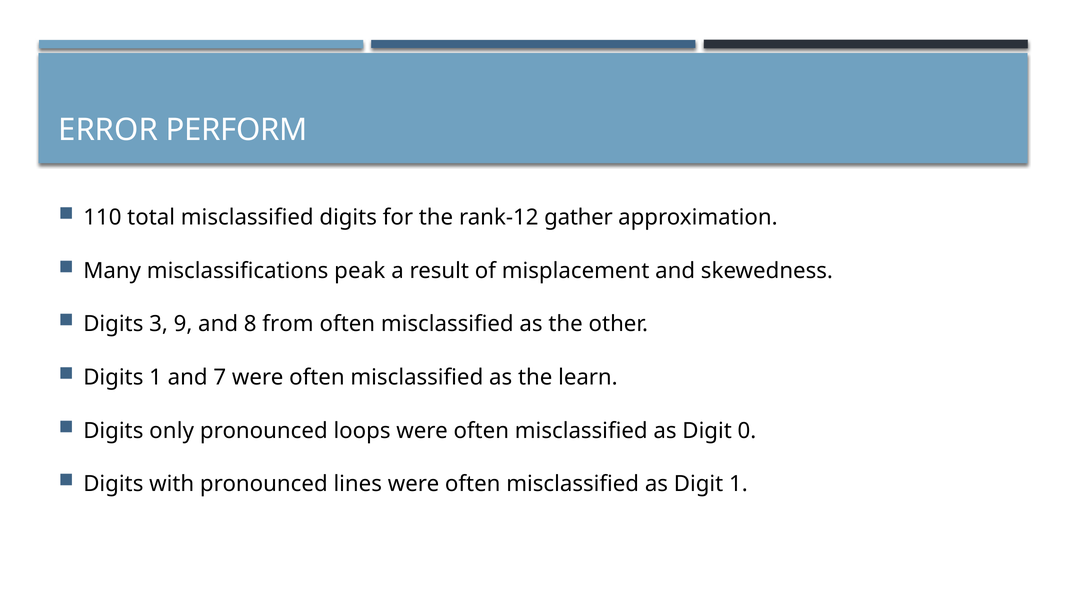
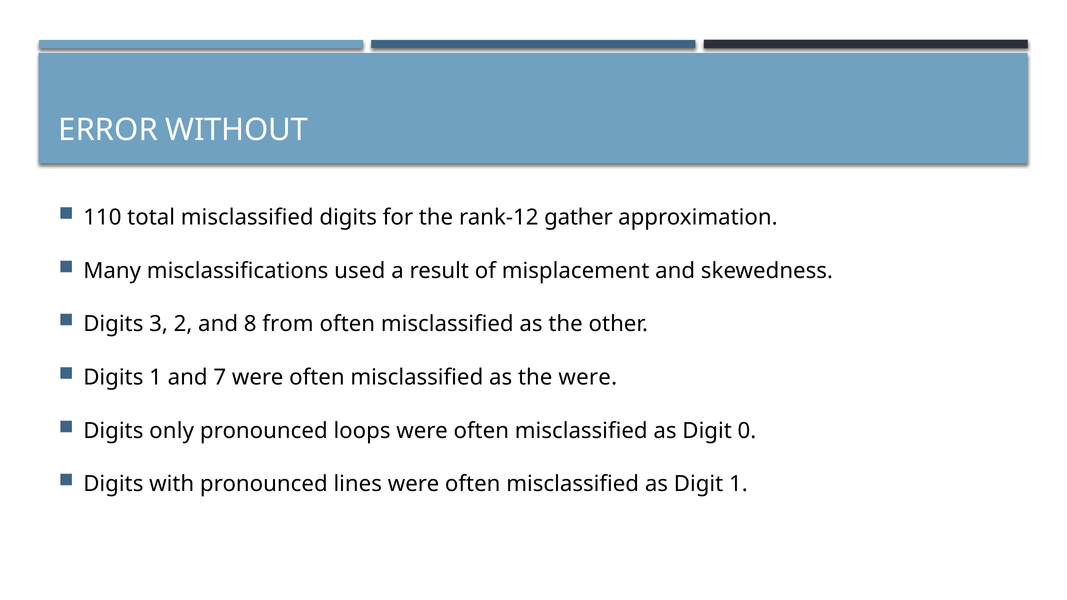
PERFORM: PERFORM -> WITHOUT
peak: peak -> used
9: 9 -> 2
the learn: learn -> were
